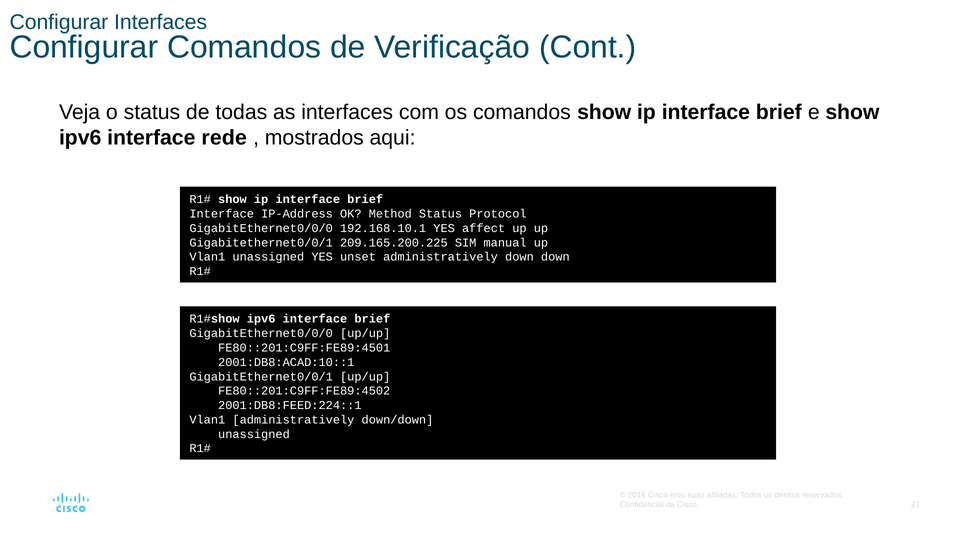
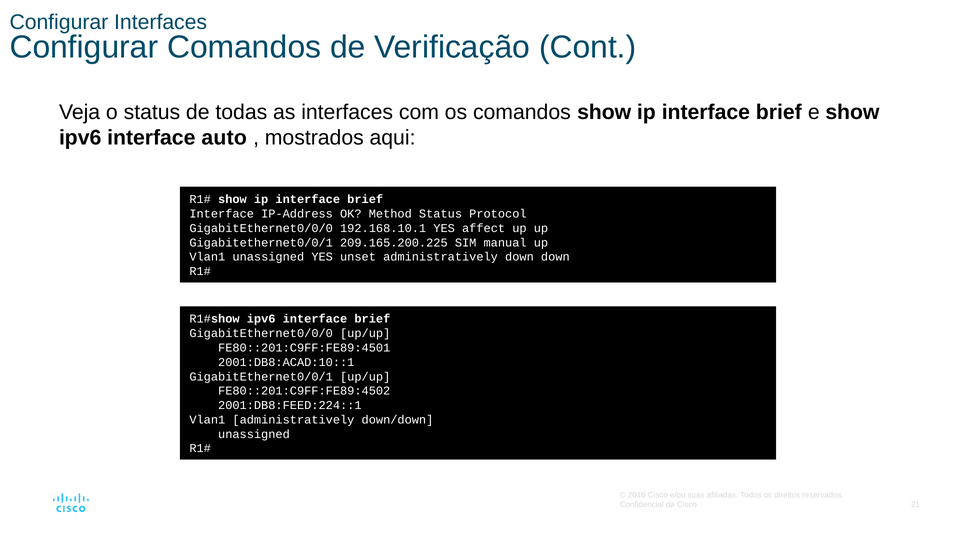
rede: rede -> auto
